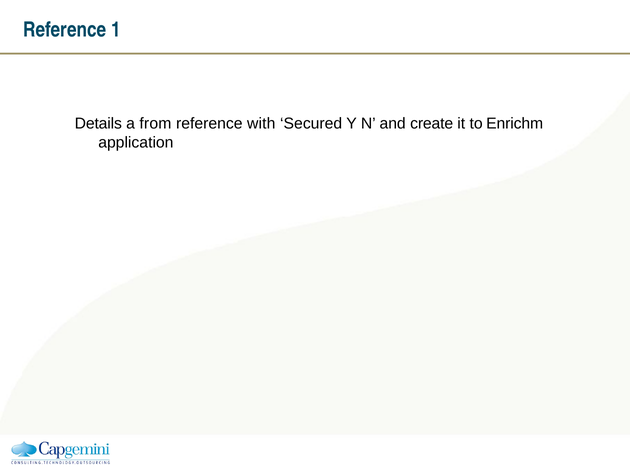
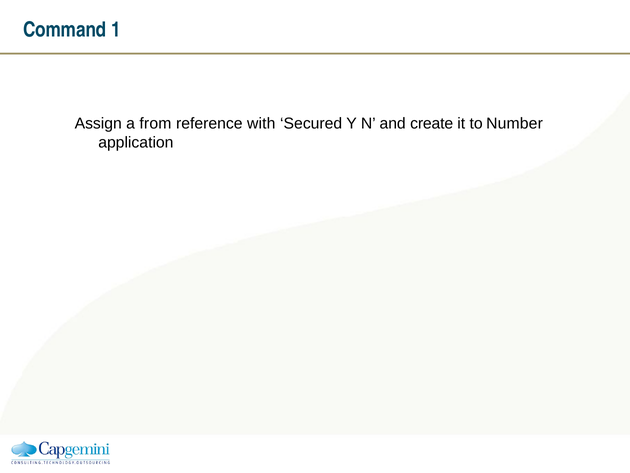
Reference at (65, 30): Reference -> Command
Details: Details -> Assign
Enrichm: Enrichm -> Number
